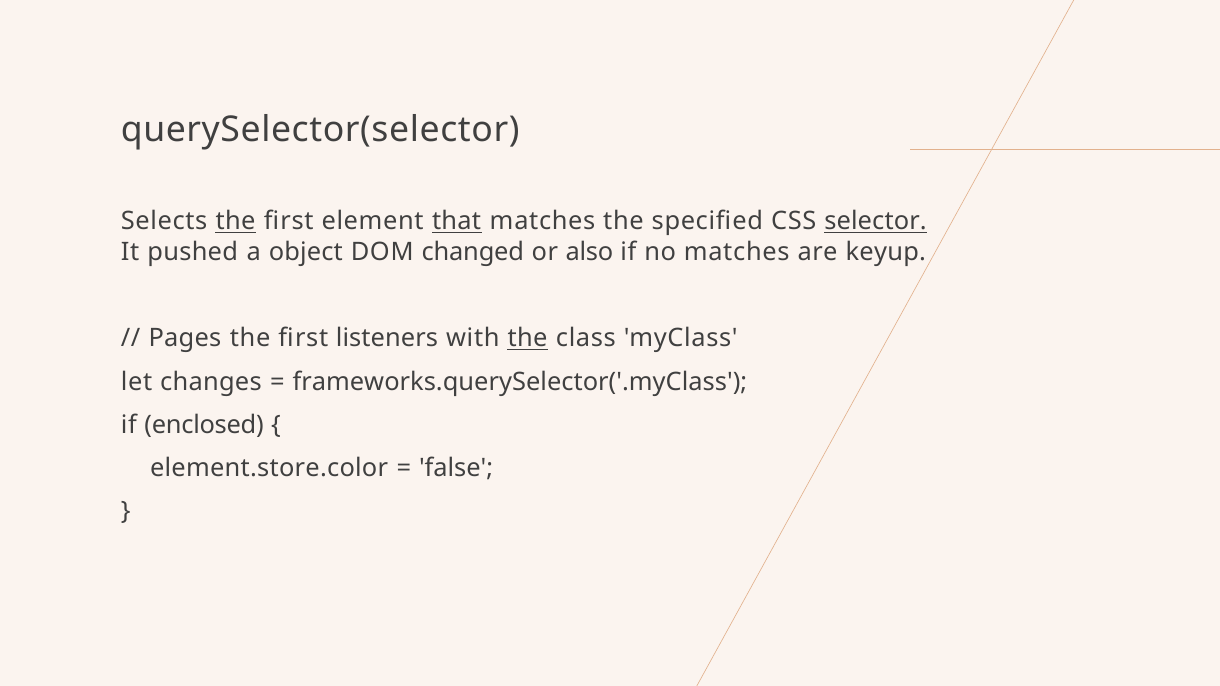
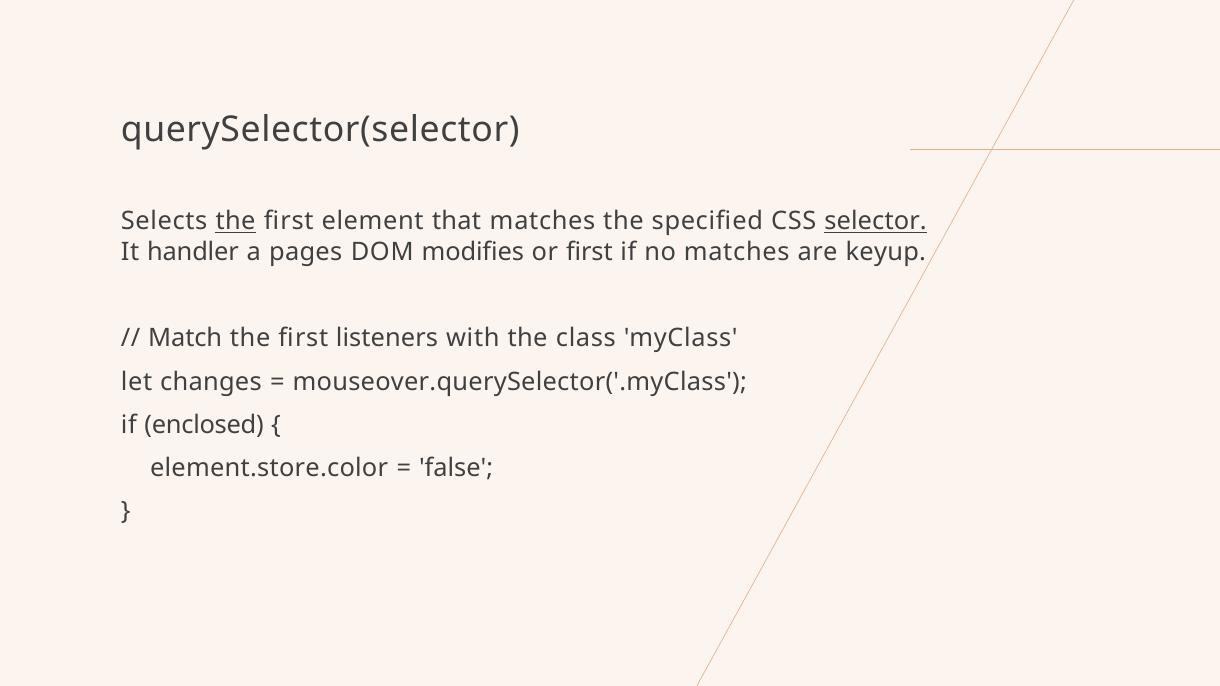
that underline: present -> none
pushed: pushed -> handler
object: object -> pages
changed: changed -> modifies
or also: also -> first
Pages: Pages -> Match
the at (528, 339) underline: present -> none
frameworks.querySelector('.myClass: frameworks.querySelector('.myClass -> mouseover.querySelector('.myClass
